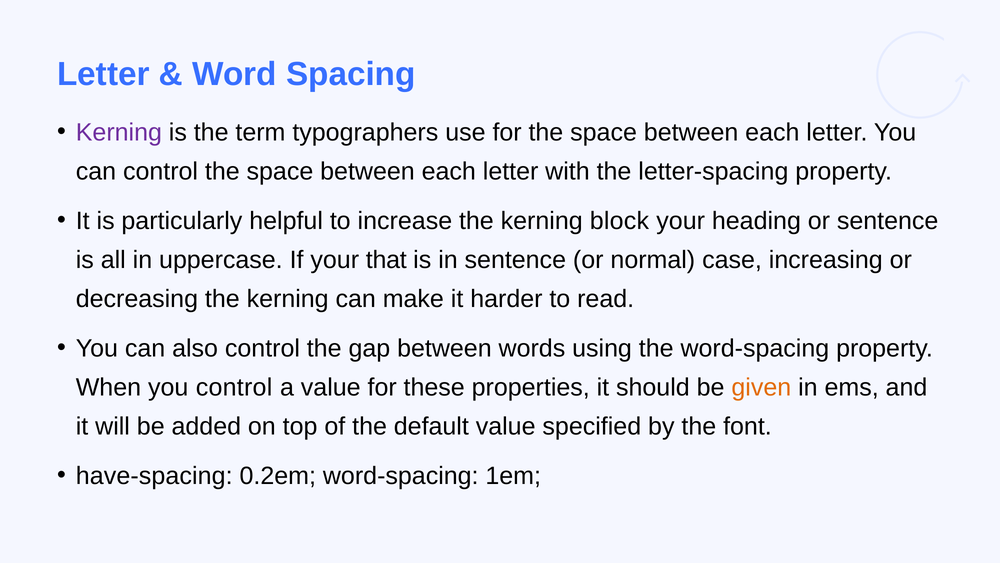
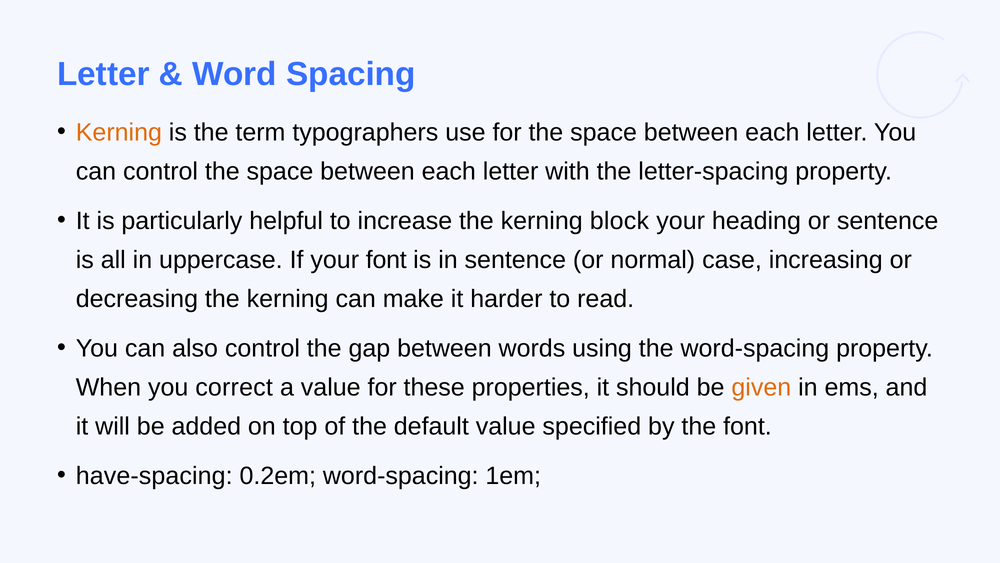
Kerning at (119, 133) colour: purple -> orange
your that: that -> font
you control: control -> correct
